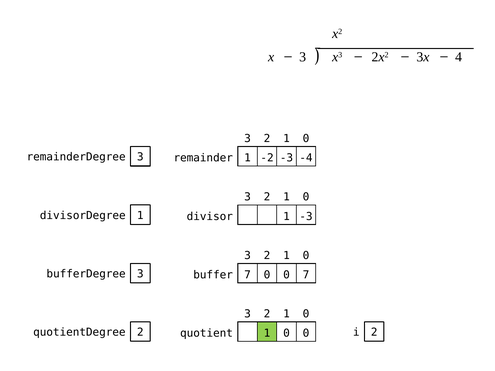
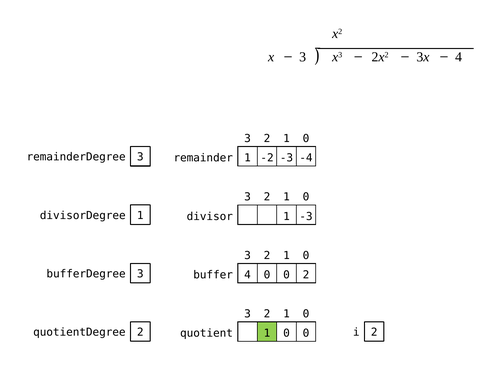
buffer 7: 7 -> 4
0 7: 7 -> 2
